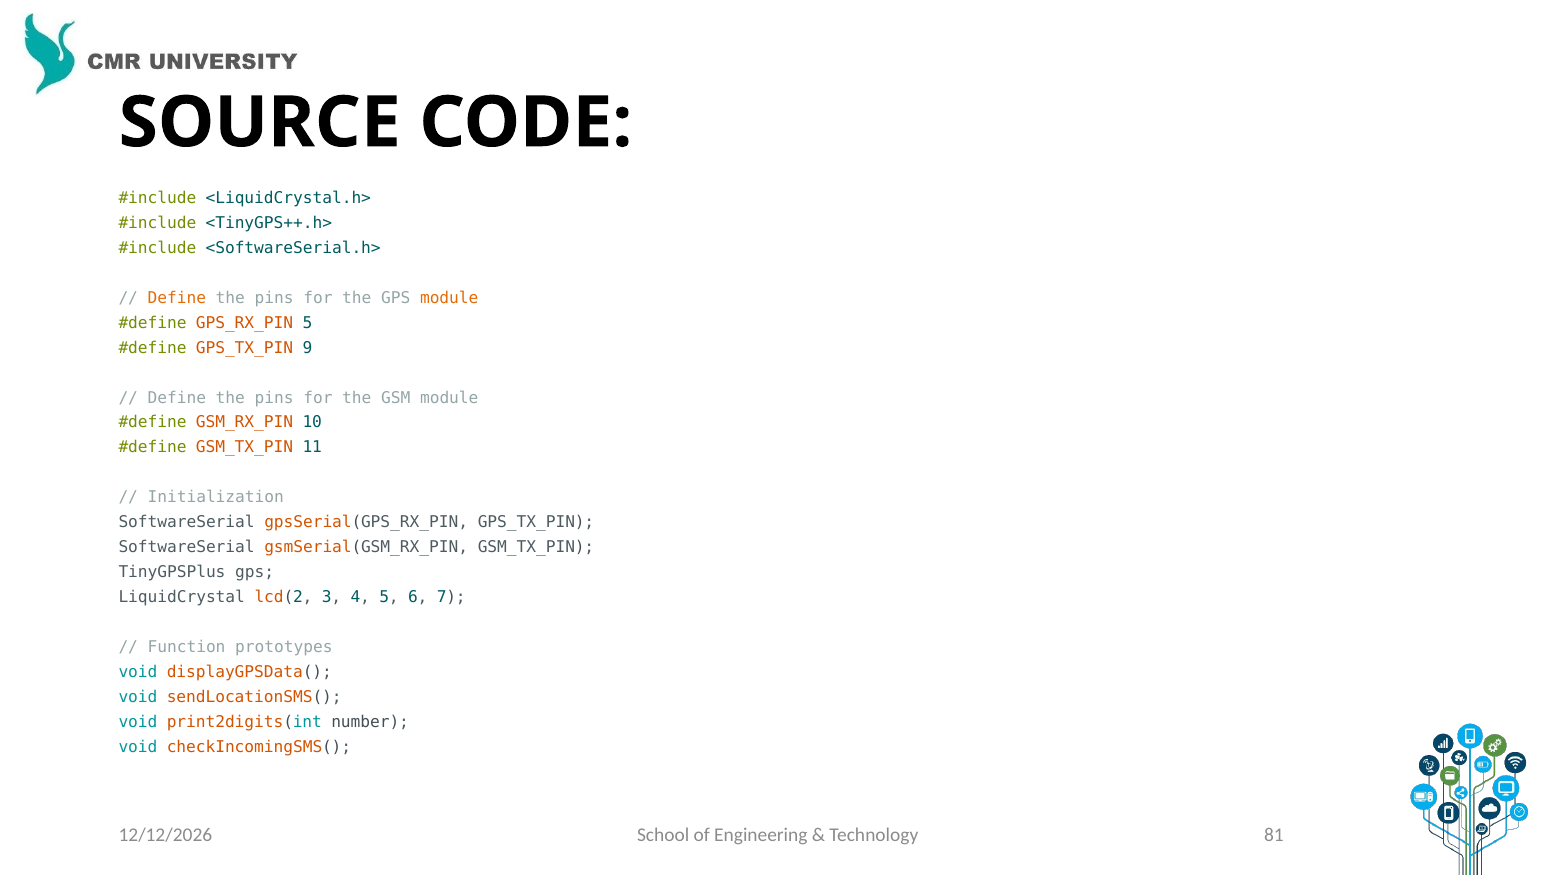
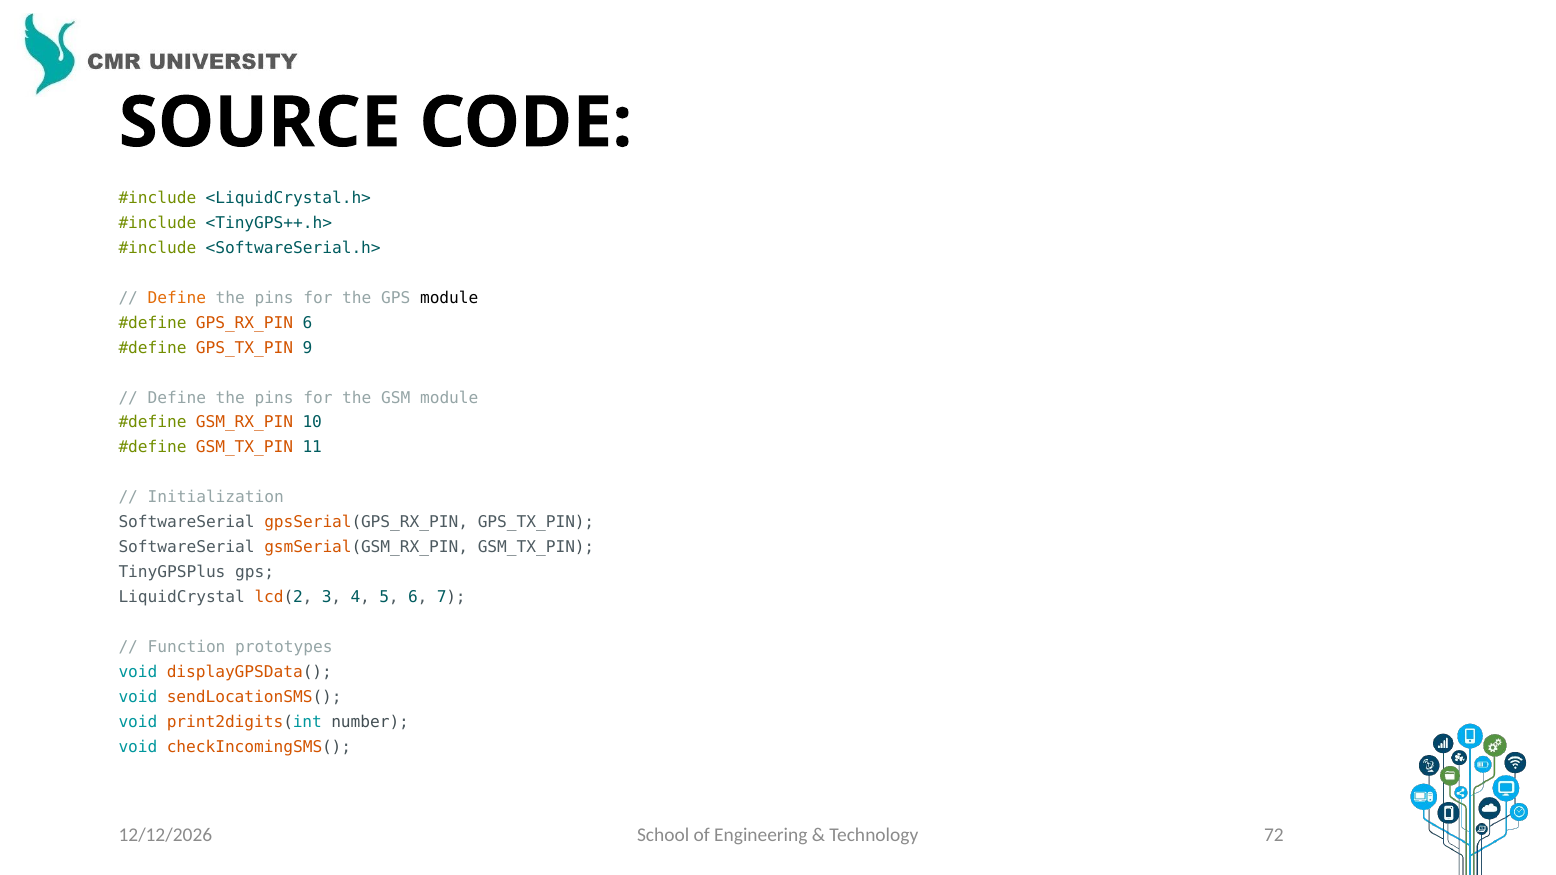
module at (449, 298) colour: orange -> black
GPS_RX_PIN 5: 5 -> 6
81: 81 -> 72
